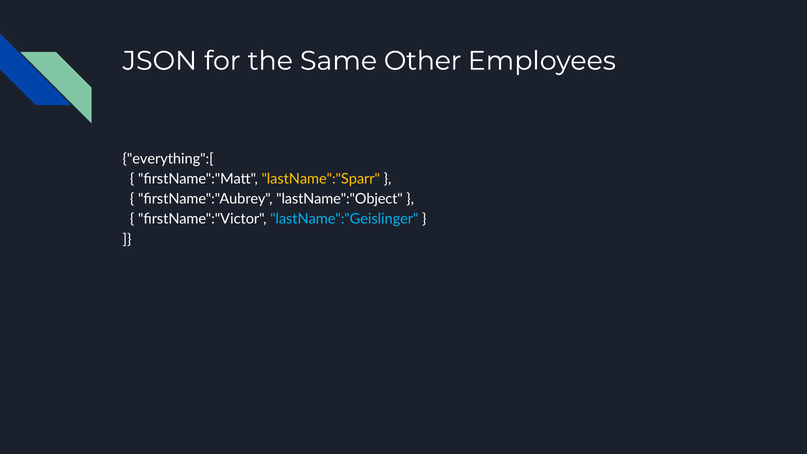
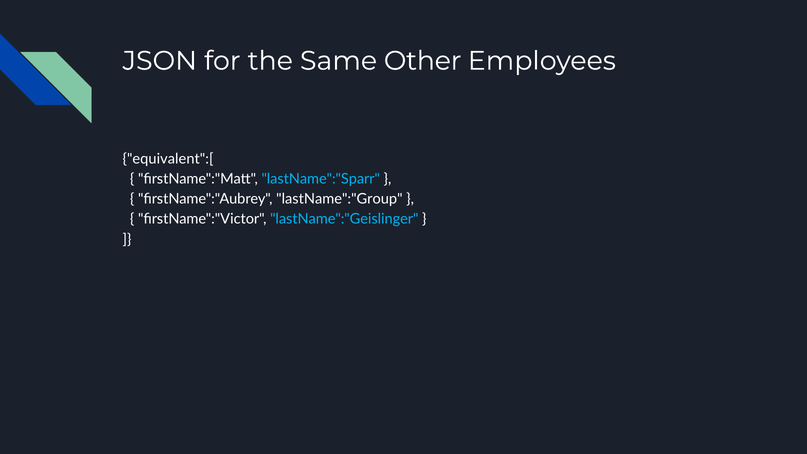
everything":[: everything":[ -> equivalent":[
lastName":"Sparr colour: yellow -> light blue
lastName":"Object: lastName":"Object -> lastName":"Group
